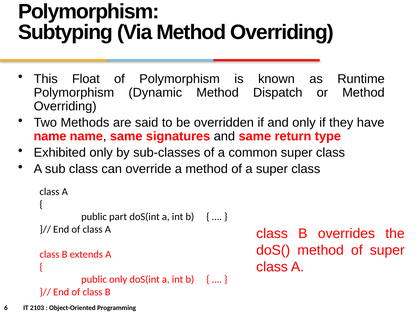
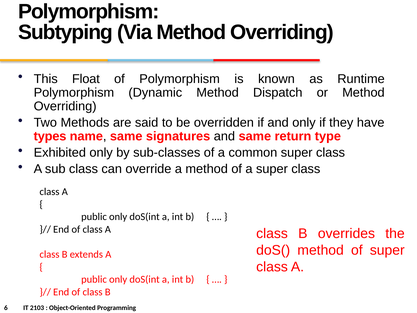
name at (50, 136): name -> types
part at (118, 217): part -> only
